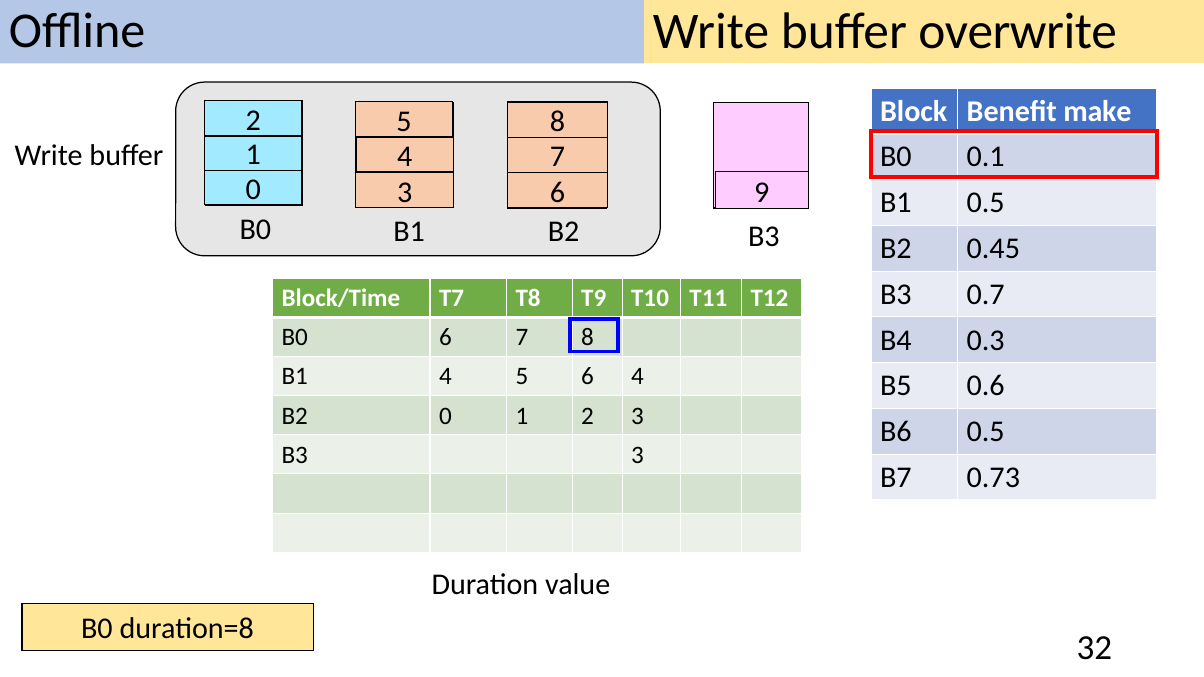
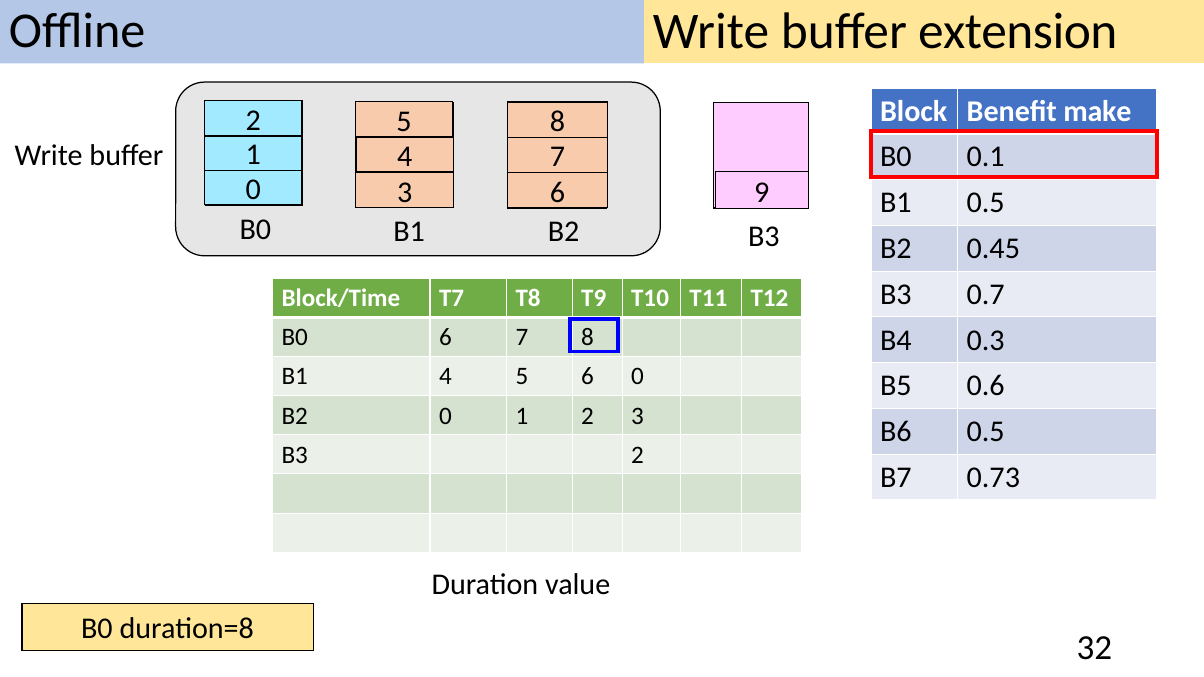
overwrite: overwrite -> extension
4 at (637, 377): 4 -> 0
B3 3: 3 -> 2
